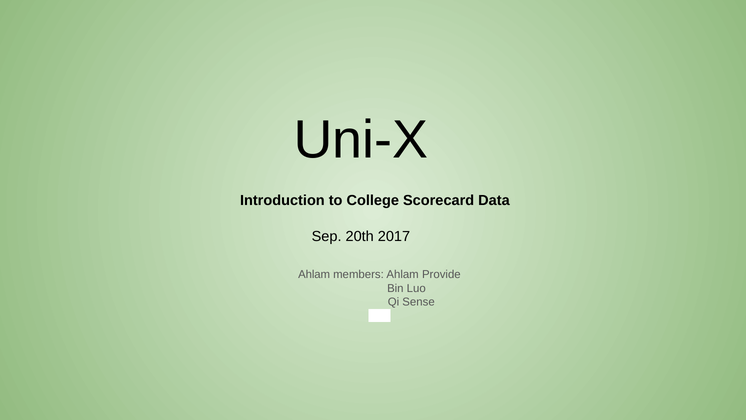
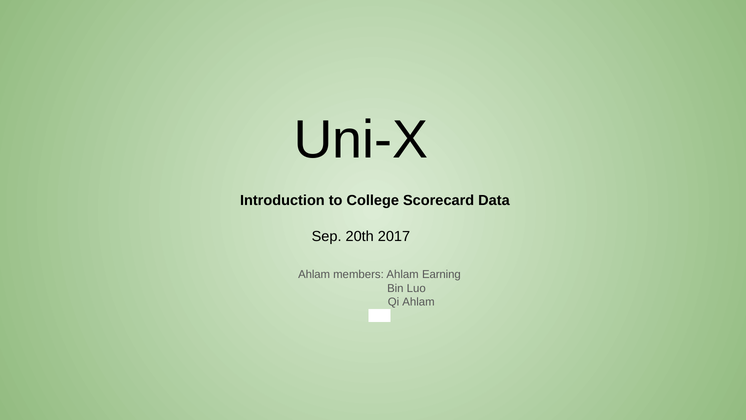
Provide: Provide -> Earning
Qi Sense: Sense -> Ahlam
